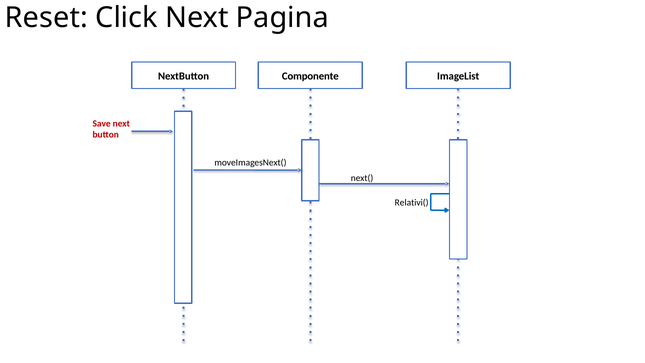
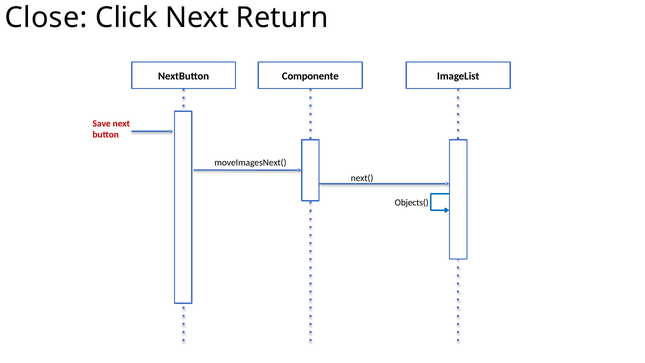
Reset: Reset -> Close
Pagina: Pagina -> Return
Relativi(: Relativi( -> Objects(
